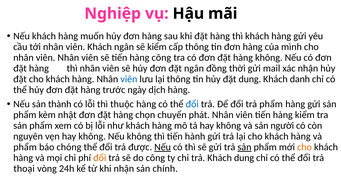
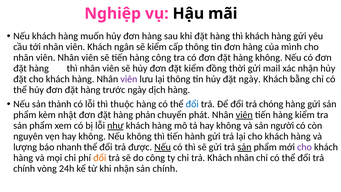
đặt ngân: ngân -> kiểm
viên at (129, 79) colour: blue -> purple
đặt dung: dung -> ngày
danh: danh -> bằng
trả phẩm: phẩm -> chóng
chọn: chọn -> phản
viên at (244, 115) underline: none -> present
như underline: none -> present
phẩm at (25, 147): phẩm -> lượng
chóng: chóng -> nhanh
cho at (305, 147) colour: orange -> purple
Khách dung: dung -> nhân
thoại at (24, 168): thoại -> chính
